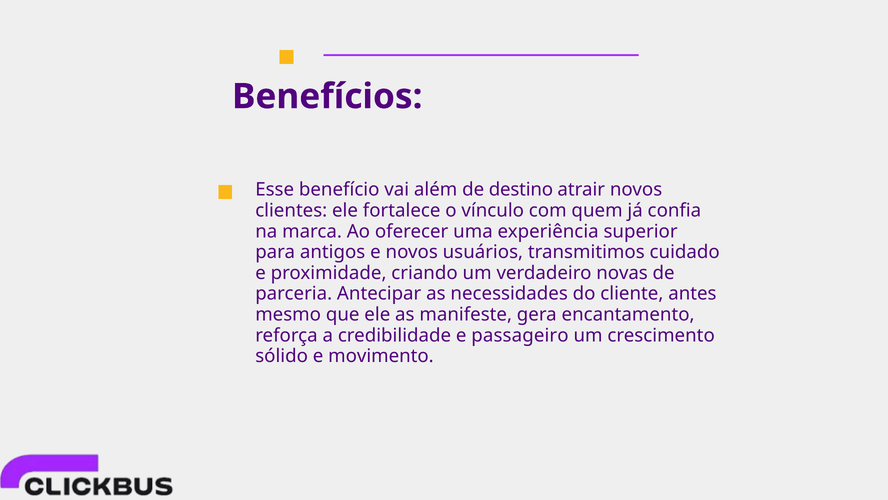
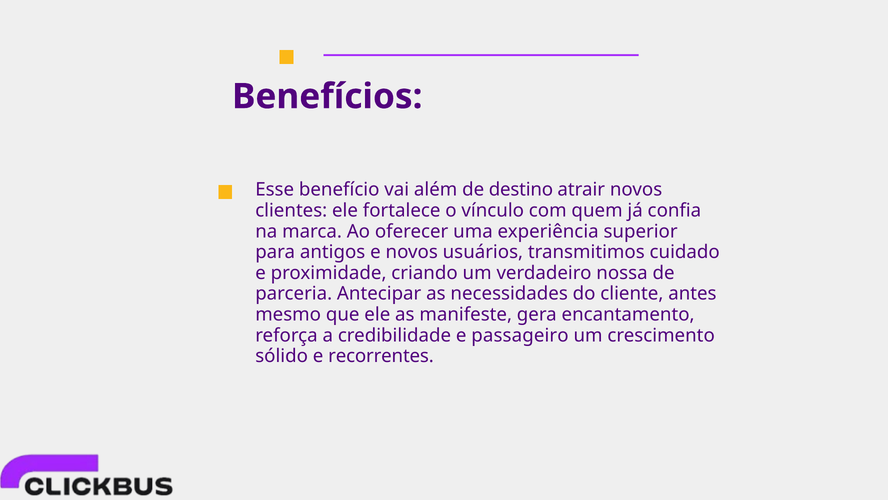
novas: novas -> nossa
movimento: movimento -> recorrentes
